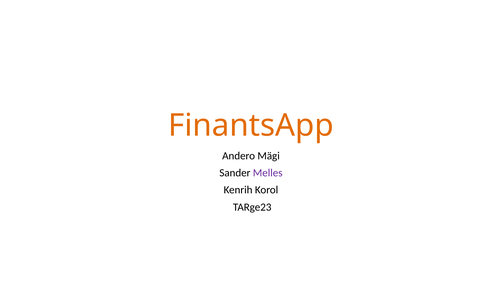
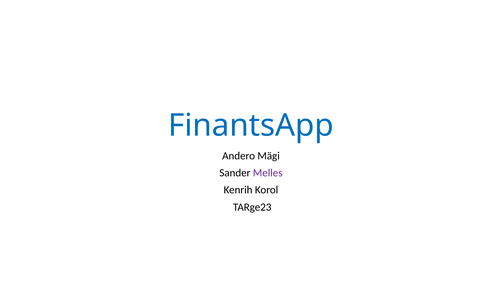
FinantsApp colour: orange -> blue
